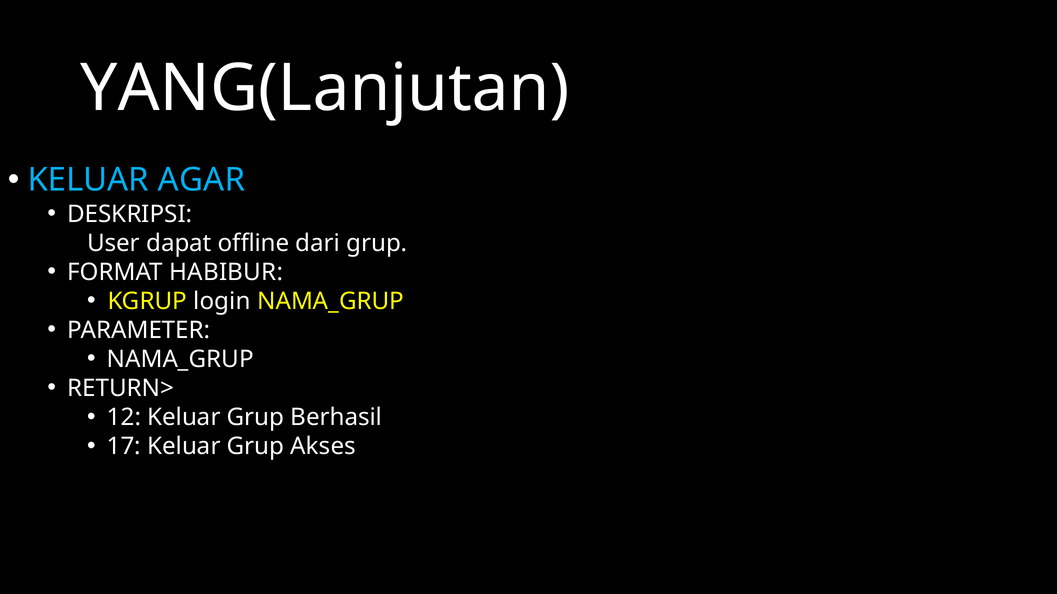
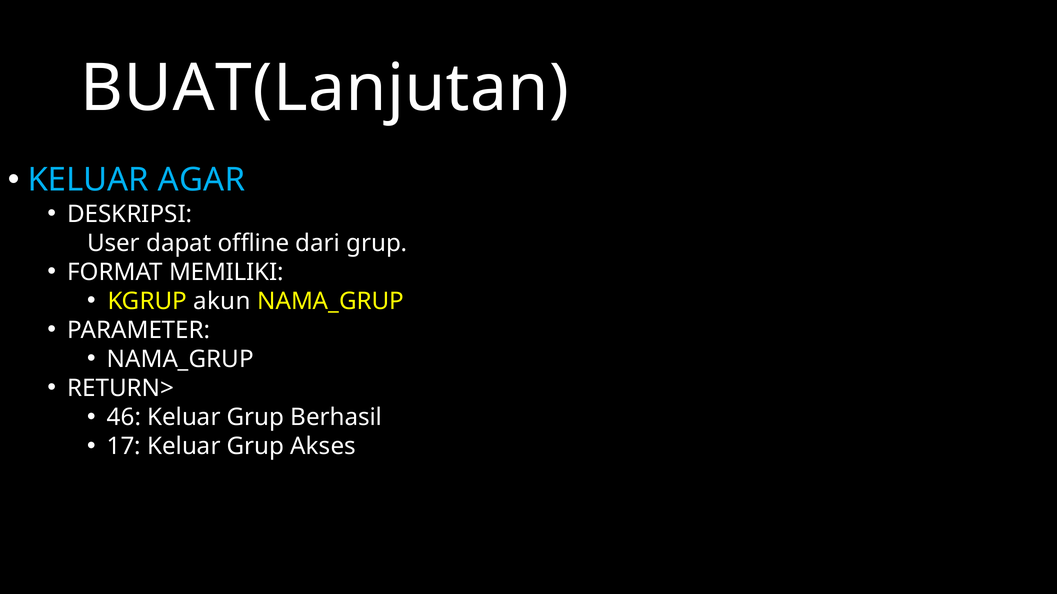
YANG(Lanjutan: YANG(Lanjutan -> BUAT(Lanjutan
HABIBUR: HABIBUR -> MEMILIKI
login: login -> akun
12: 12 -> 46
